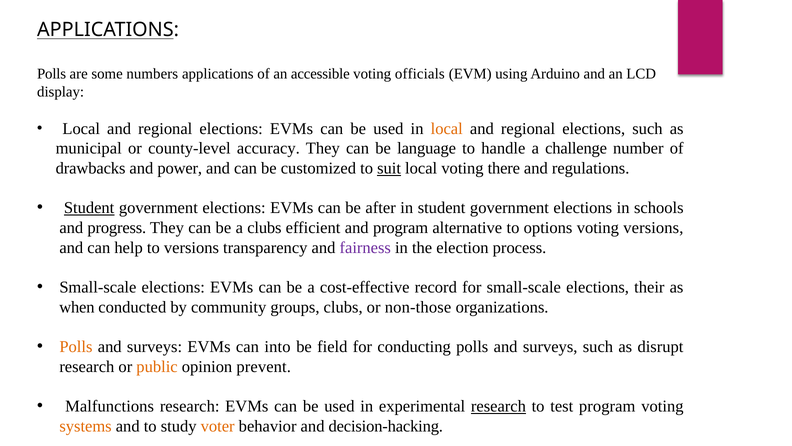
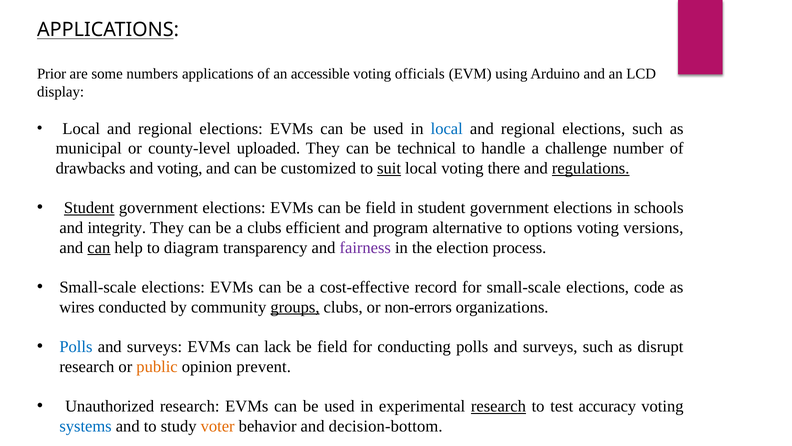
Polls at (52, 74): Polls -> Prior
local at (447, 128) colour: orange -> blue
accuracy: accuracy -> uploaded
language: language -> technical
and power: power -> voting
regulations underline: none -> present
can be after: after -> field
progress: progress -> integrity
can at (99, 247) underline: none -> present
to versions: versions -> diagram
their: their -> code
when: when -> wires
groups underline: none -> present
non-those: non-those -> non-errors
Polls at (76, 346) colour: orange -> blue
into: into -> lack
Malfunctions: Malfunctions -> Unauthorized
test program: program -> accuracy
systems colour: orange -> blue
decision-hacking: decision-hacking -> decision-bottom
